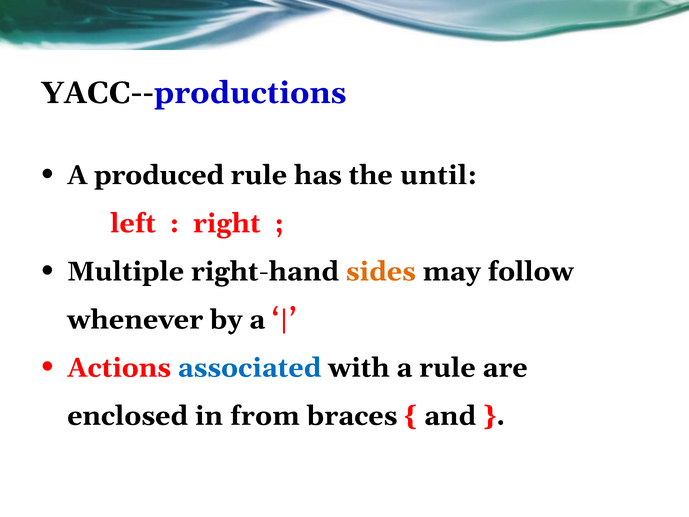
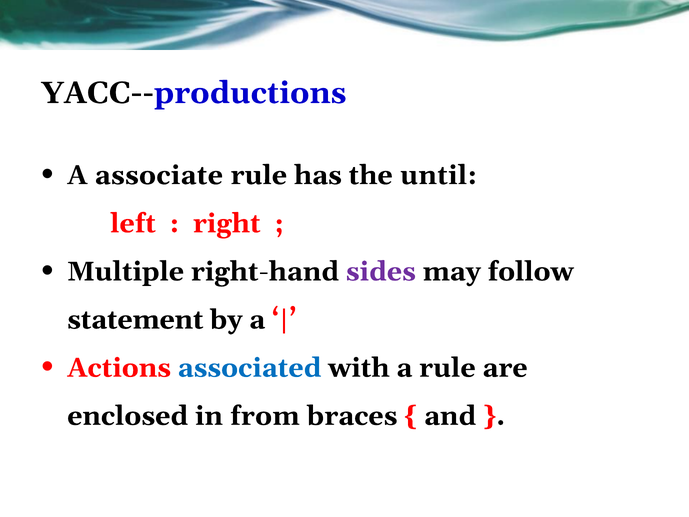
produced: produced -> associate
sides colour: orange -> purple
whenever: whenever -> statement
